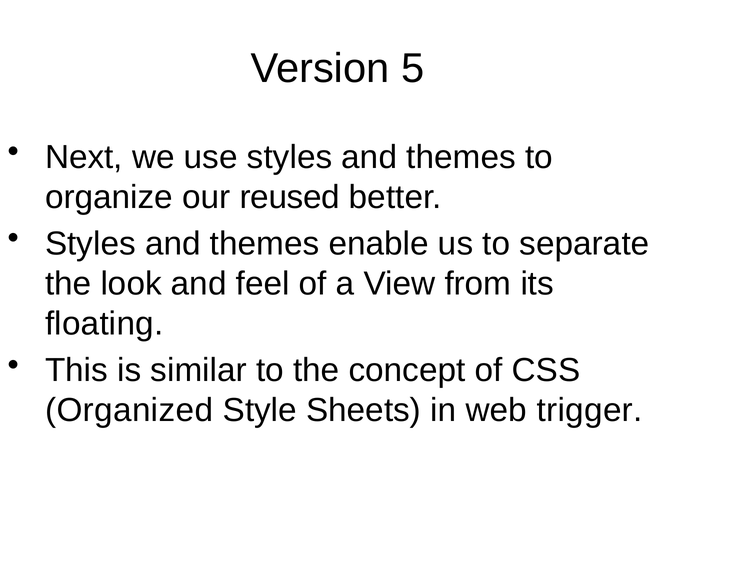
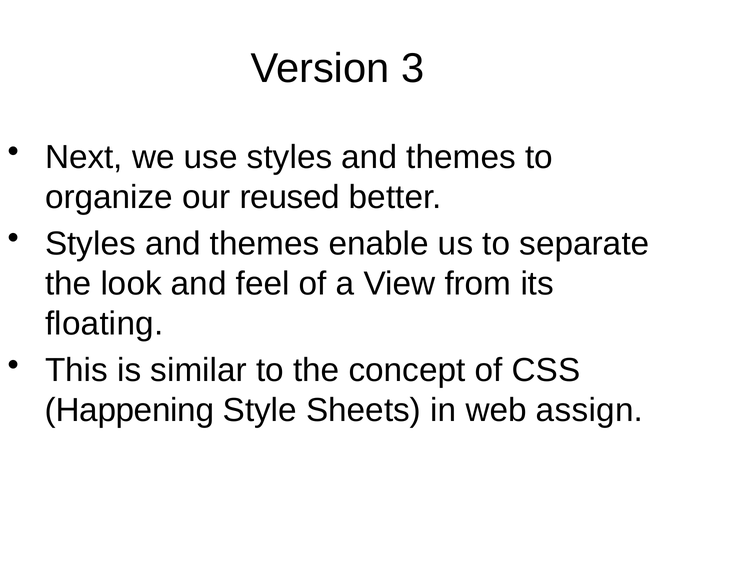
5: 5 -> 3
Organized: Organized -> Happening
trigger: trigger -> assign
